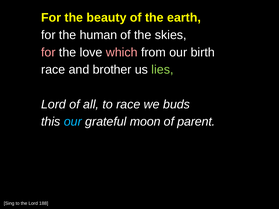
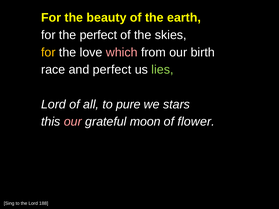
the human: human -> perfect
for at (48, 52) colour: pink -> yellow
and brother: brother -> perfect
to race: race -> pure
buds: buds -> stars
our at (73, 122) colour: light blue -> pink
parent: parent -> flower
